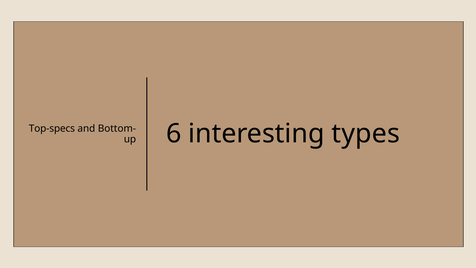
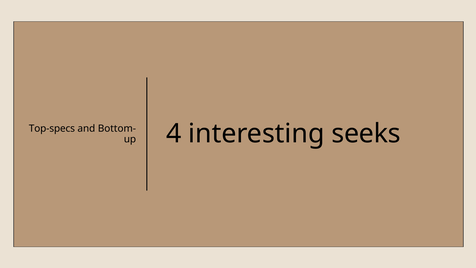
6: 6 -> 4
types: types -> seeks
